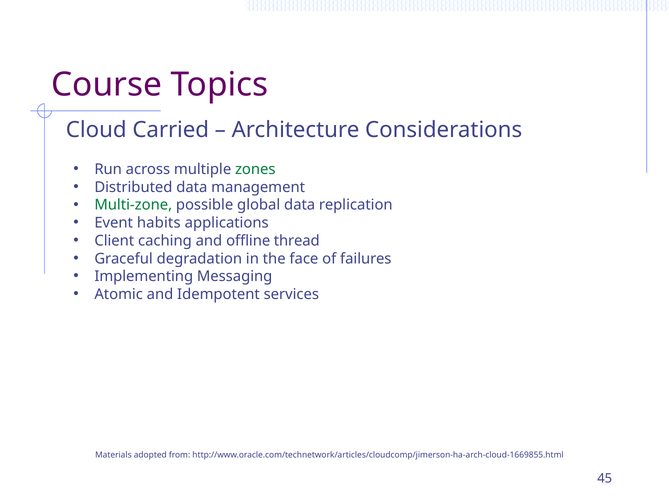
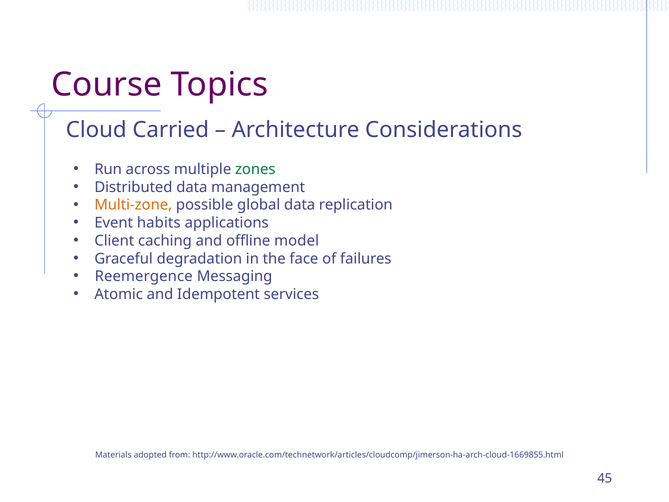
Multi-zone colour: green -> orange
thread: thread -> model
Implementing: Implementing -> Reemergence
